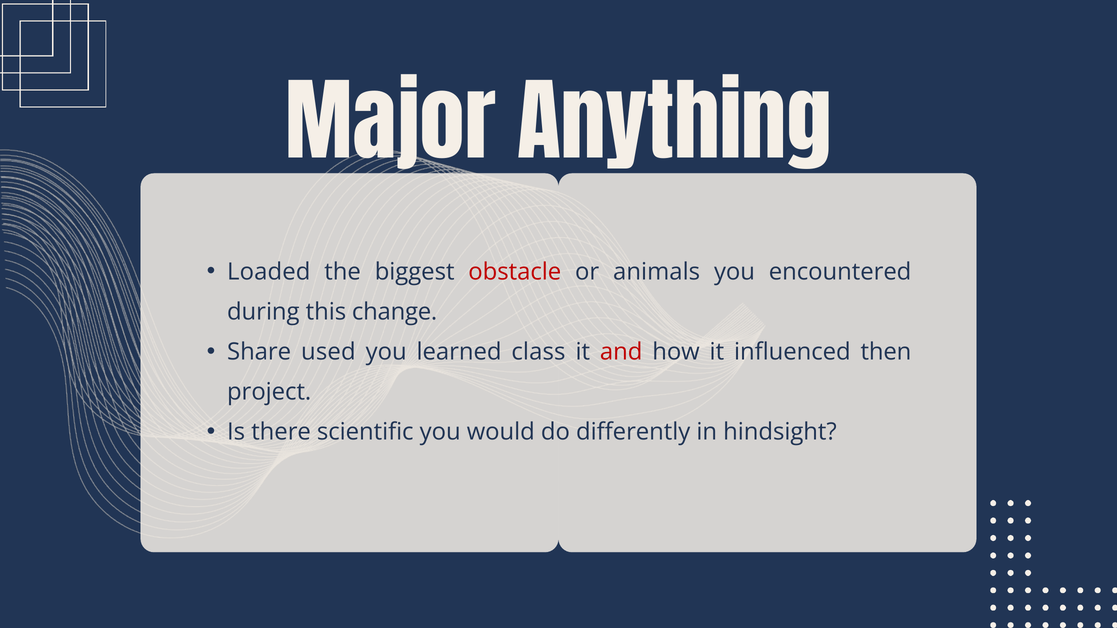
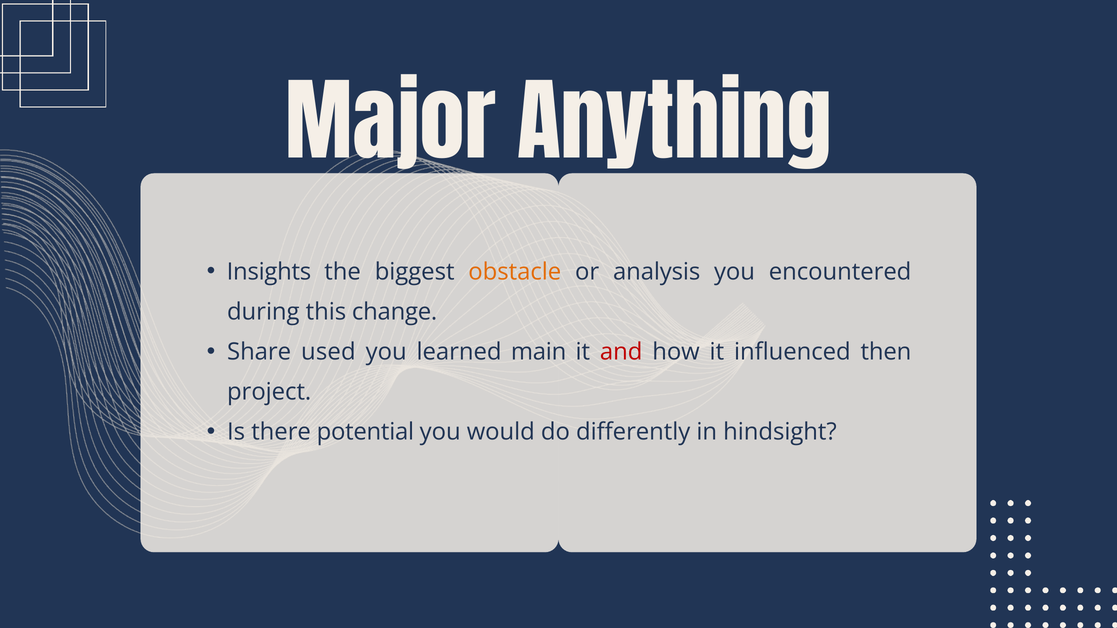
Loaded: Loaded -> Insights
obstacle colour: red -> orange
animals: animals -> analysis
class: class -> main
scientific: scientific -> potential
